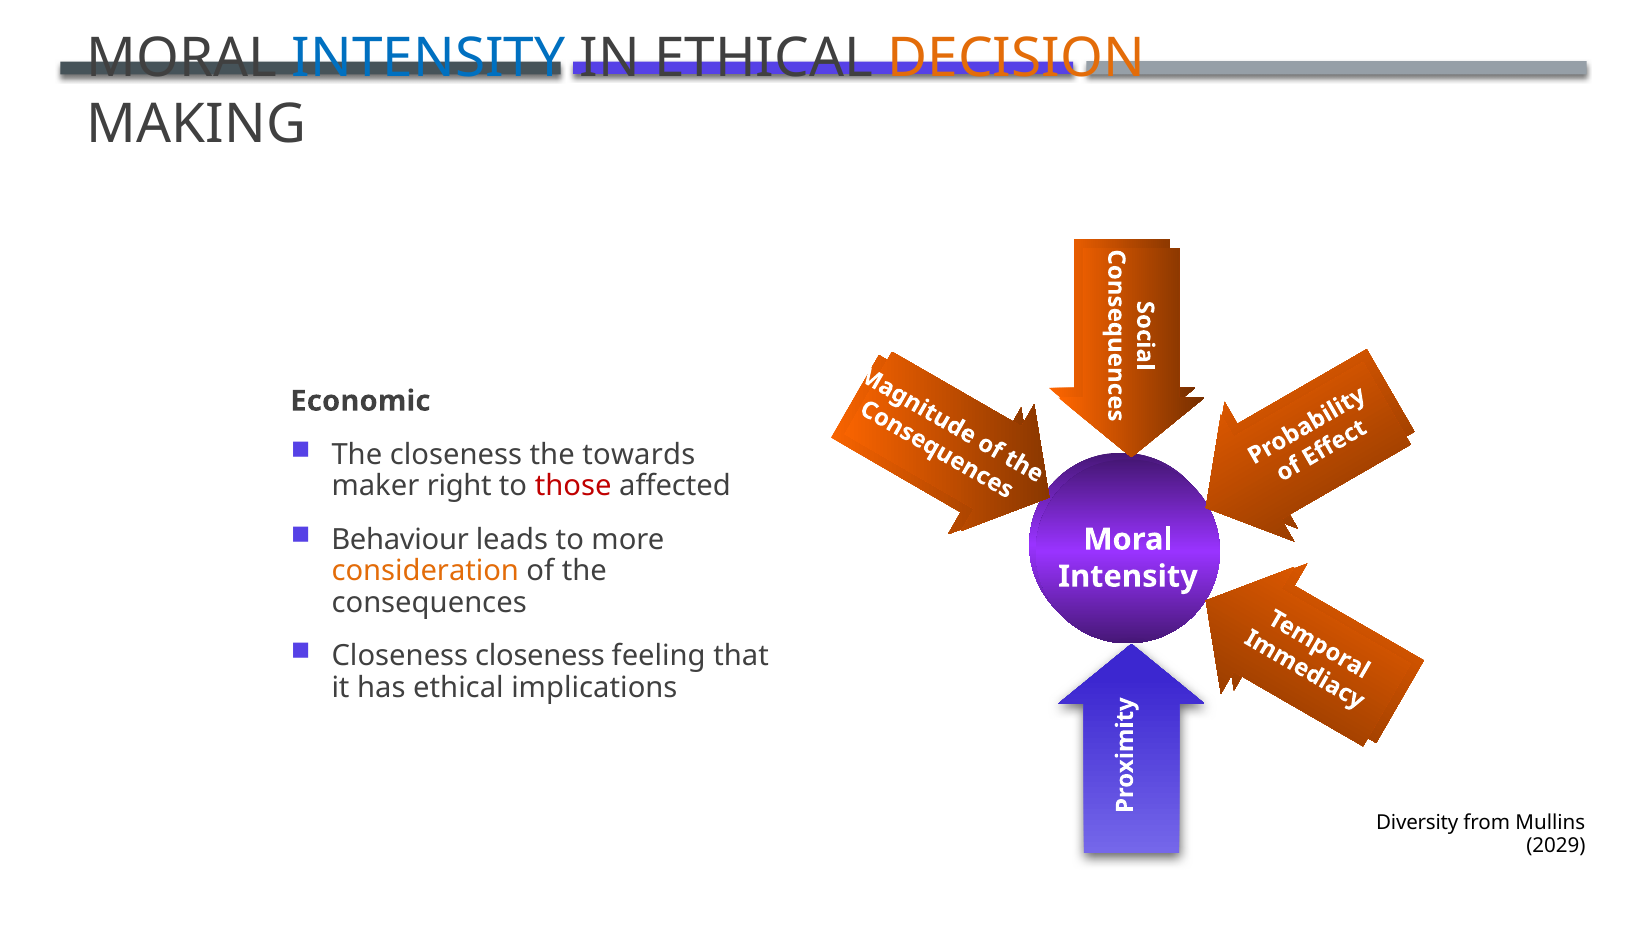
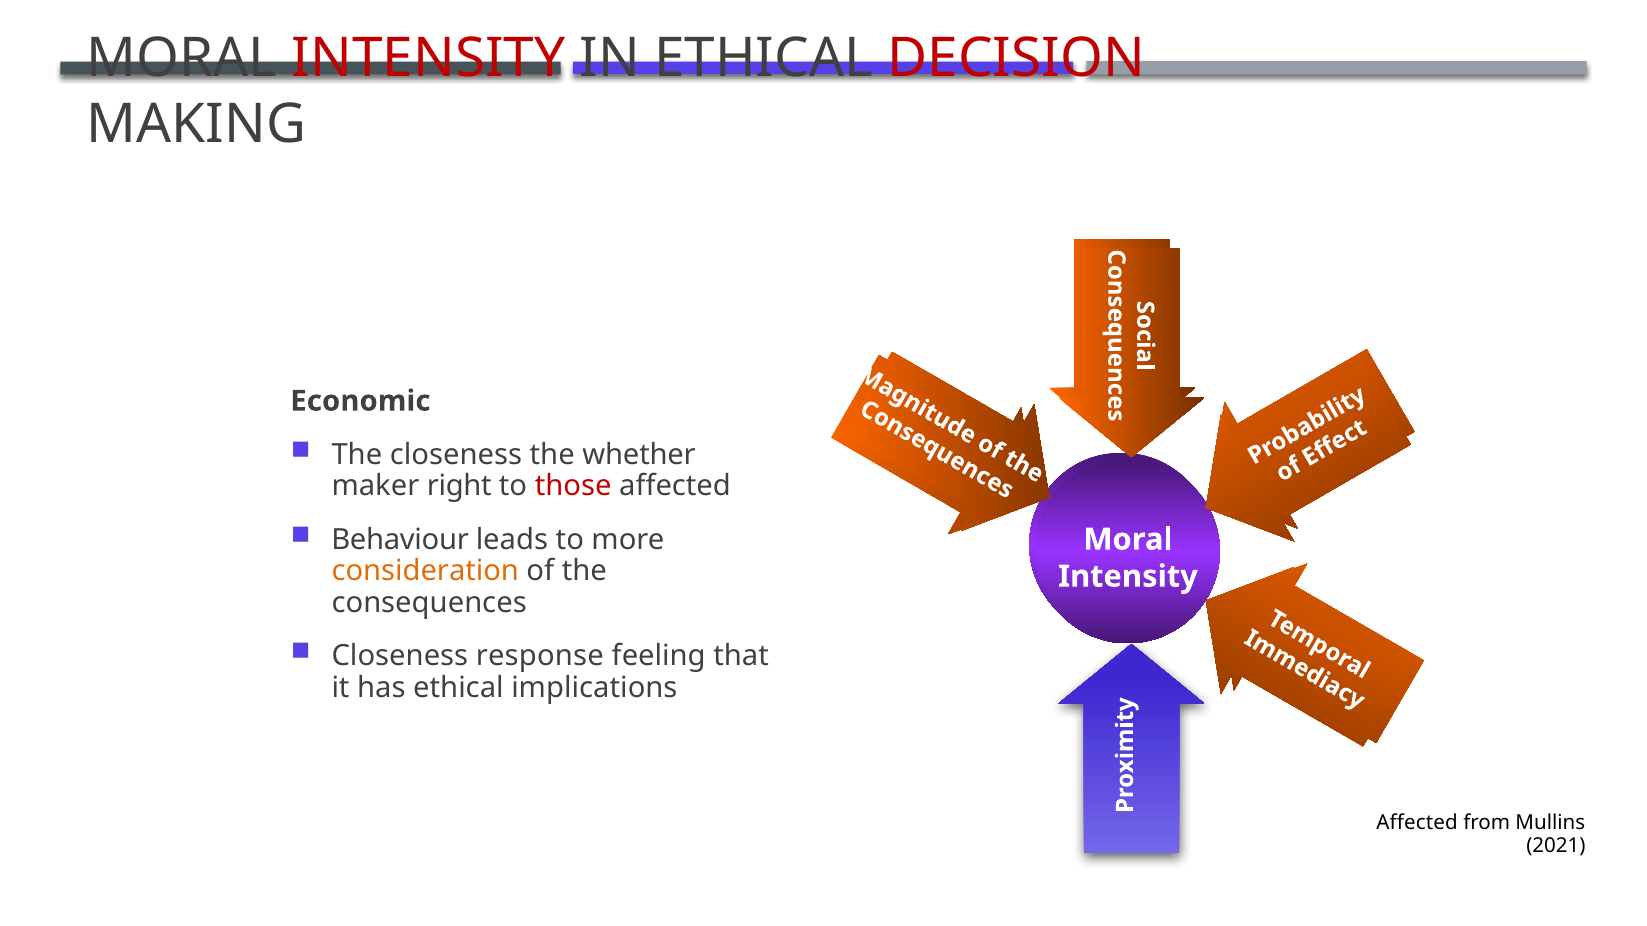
INTENSITY at (429, 58) colour: blue -> red
DECISION colour: orange -> red
towards: towards -> whether
Closeness closeness: closeness -> response
Diversity at (1417, 823): Diversity -> Affected
2029: 2029 -> 2021
